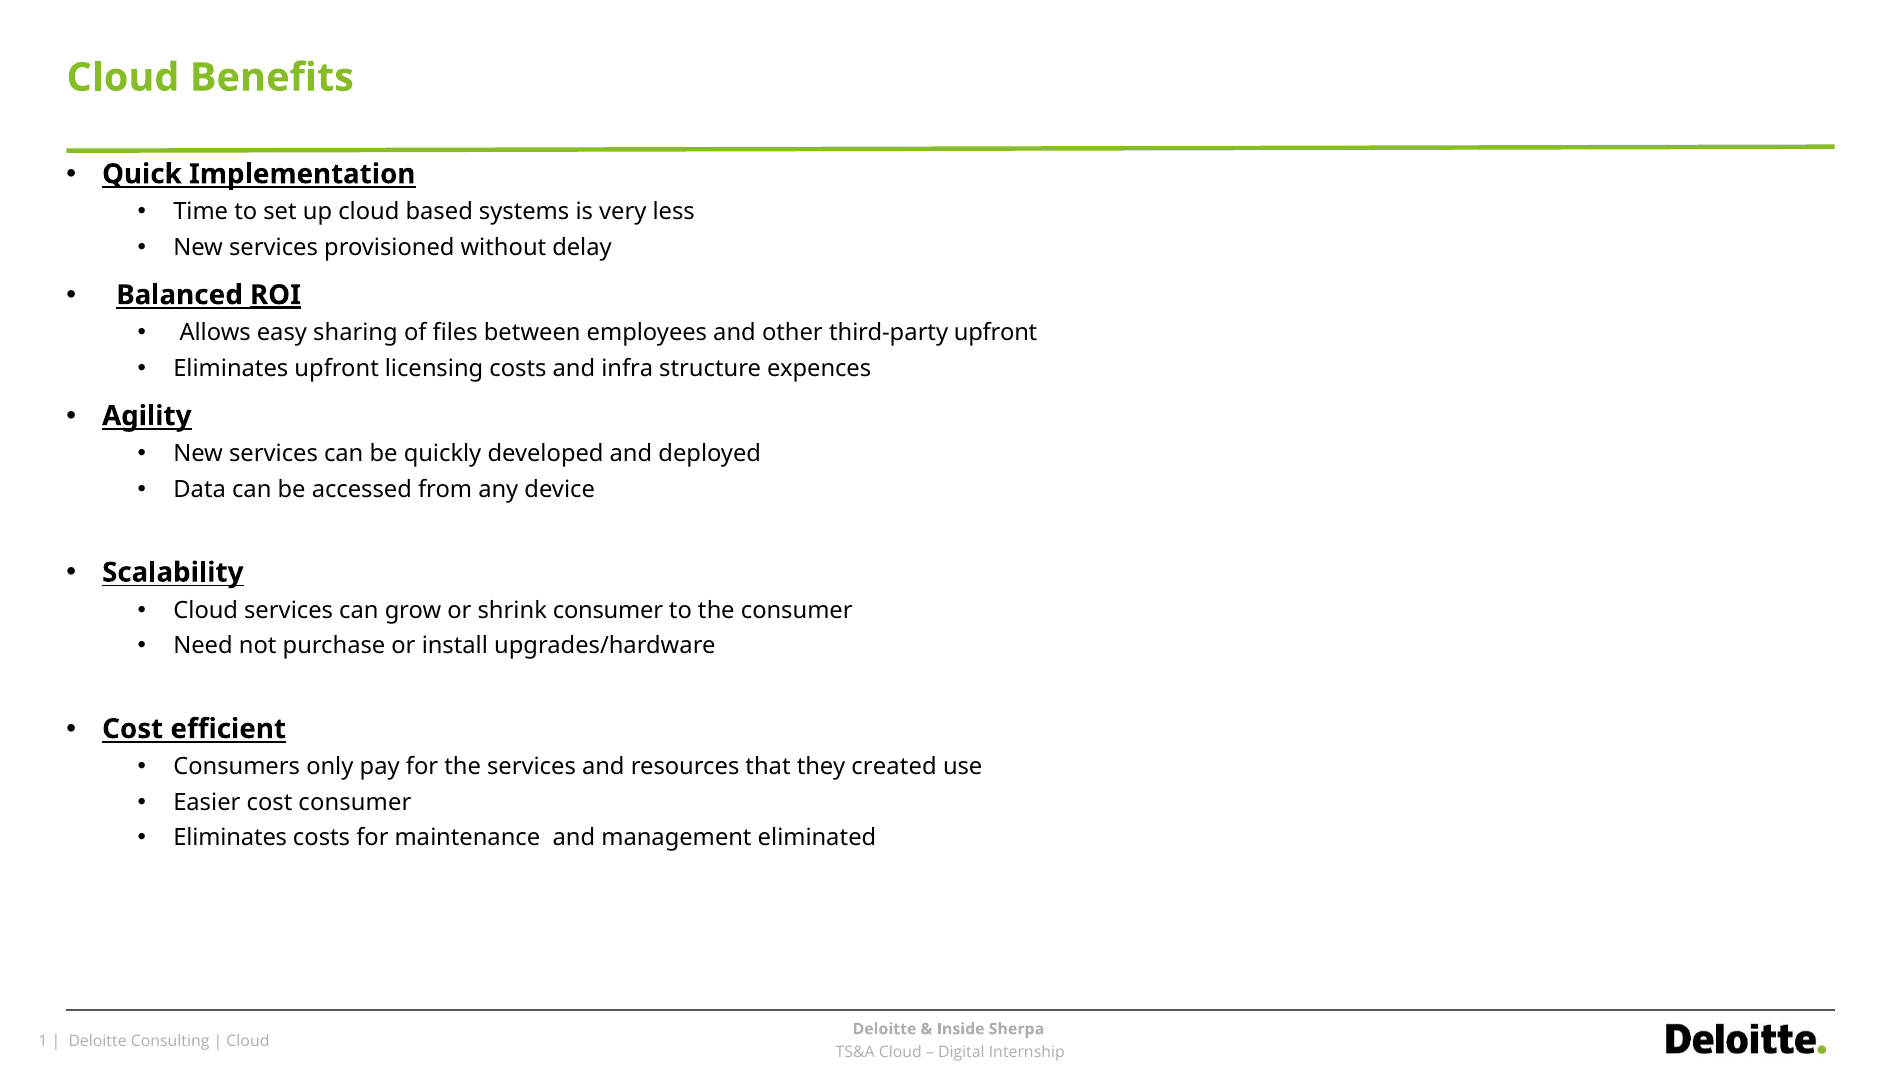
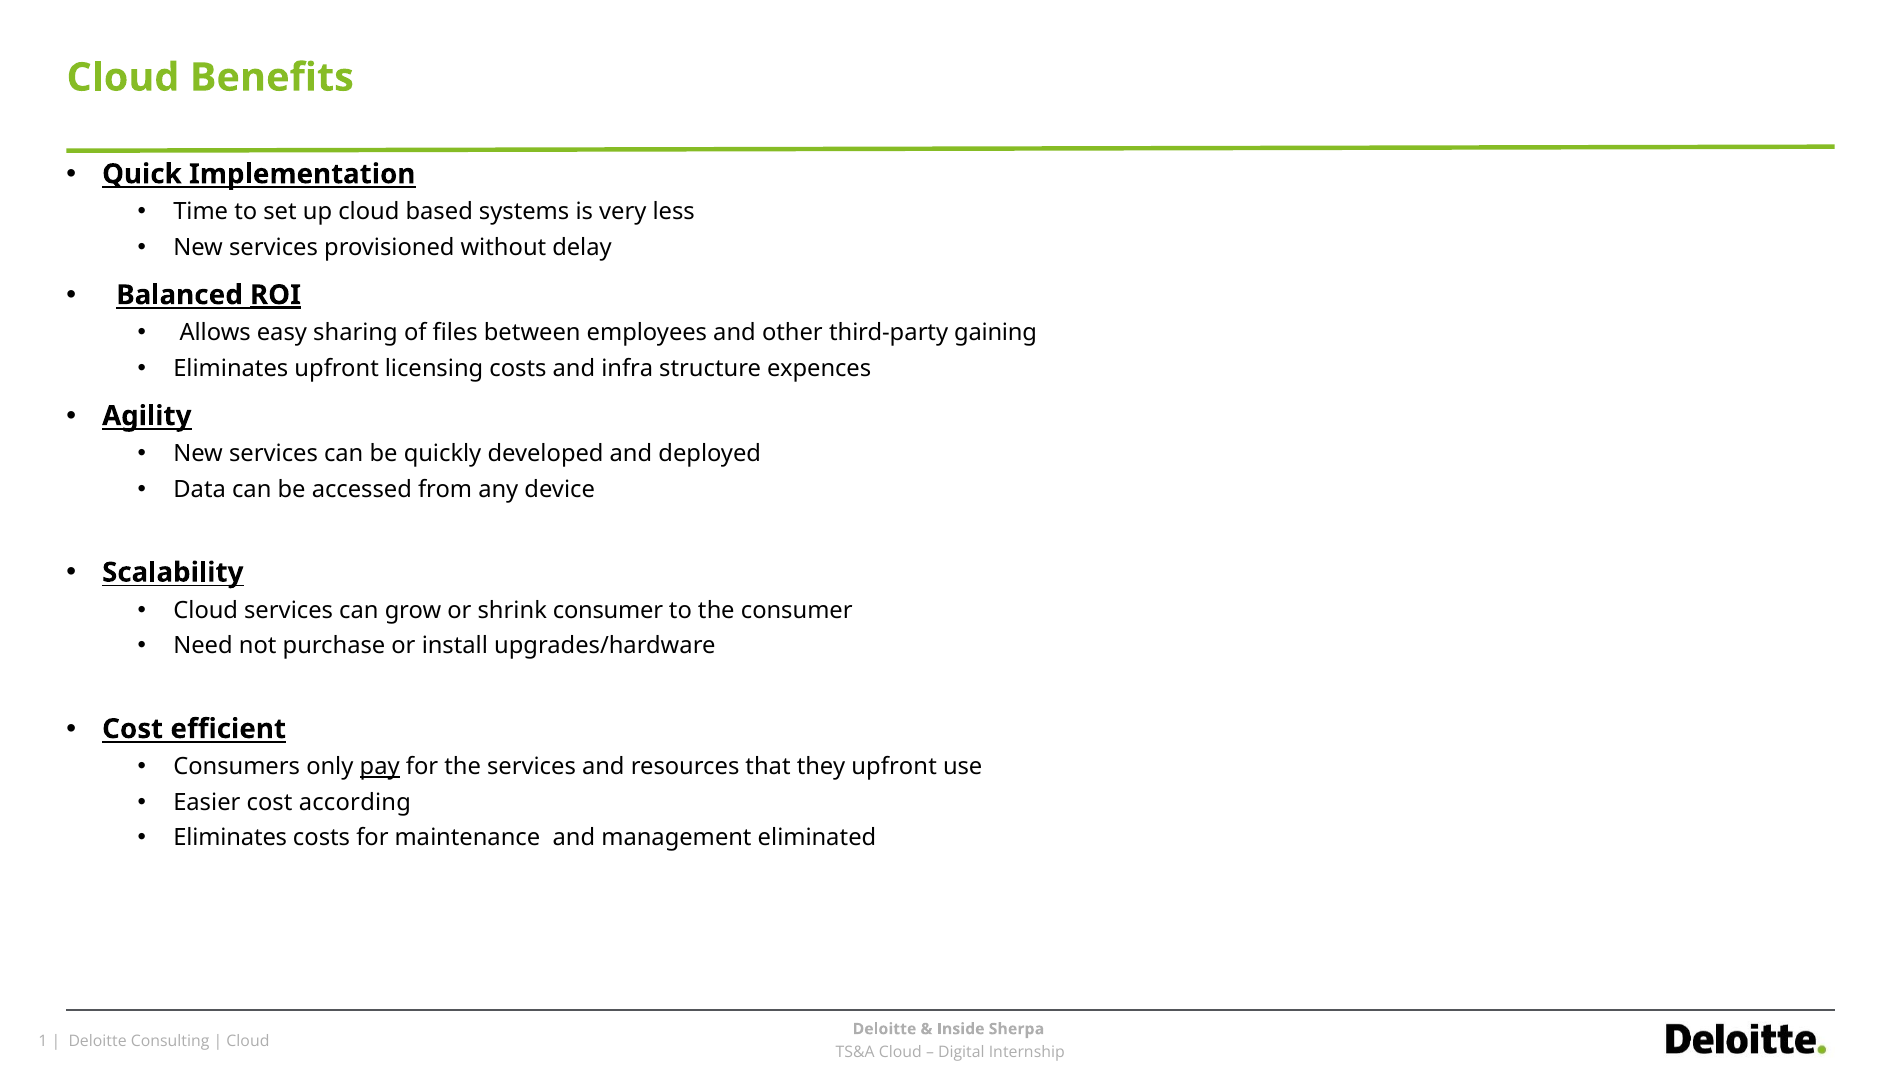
third-party upfront: upfront -> gaining
pay underline: none -> present
they created: created -> upfront
cost consumer: consumer -> according
